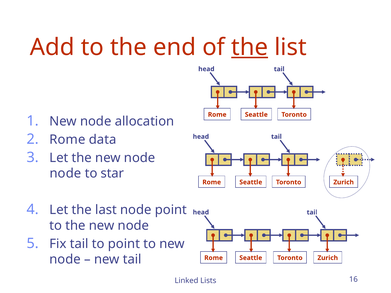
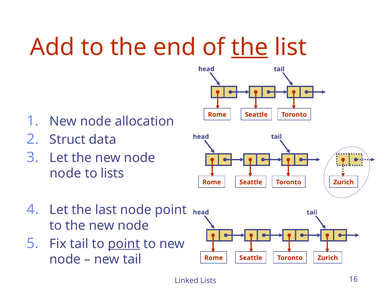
Rome at (67, 140): Rome -> Struct
to star: star -> lists
point at (124, 244) underline: none -> present
